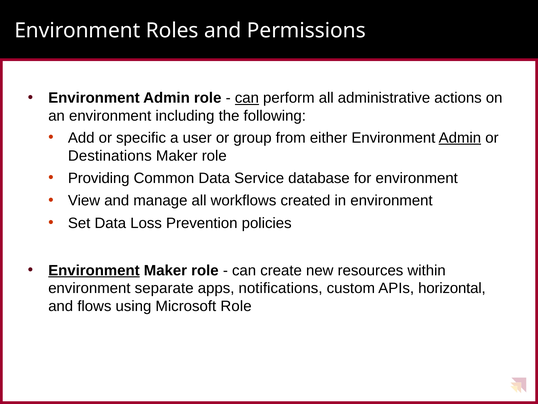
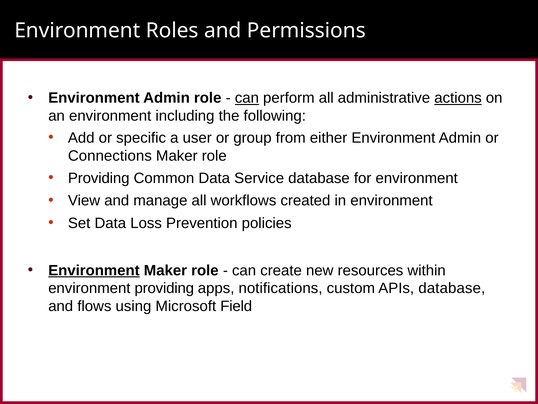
actions underline: none -> present
Admin at (460, 138) underline: present -> none
Destinations: Destinations -> Connections
environment separate: separate -> providing
APIs horizontal: horizontal -> database
Microsoft Role: Role -> Field
